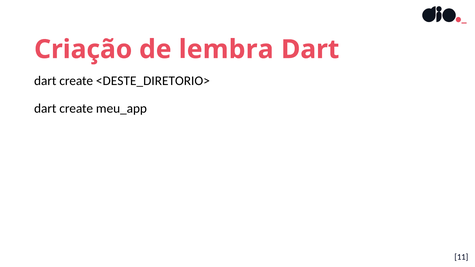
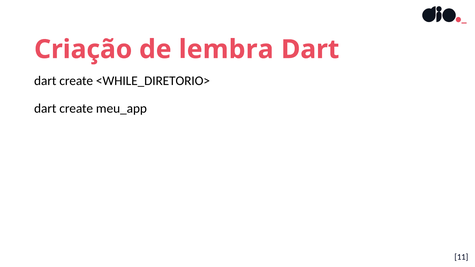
<DESTE_DIRETORIO>: <DESTE_DIRETORIO> -> <WHILE_DIRETORIO>
